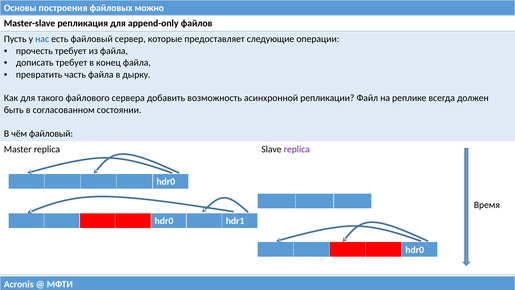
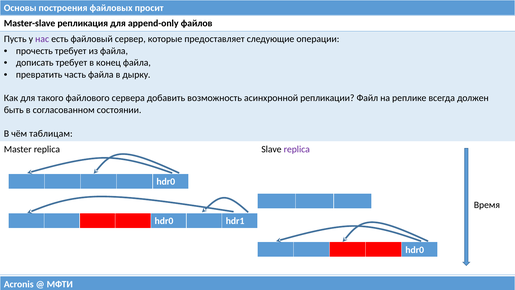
можно: можно -> просит
нас colour: blue -> purple
чём файловый: файловый -> таблицам
